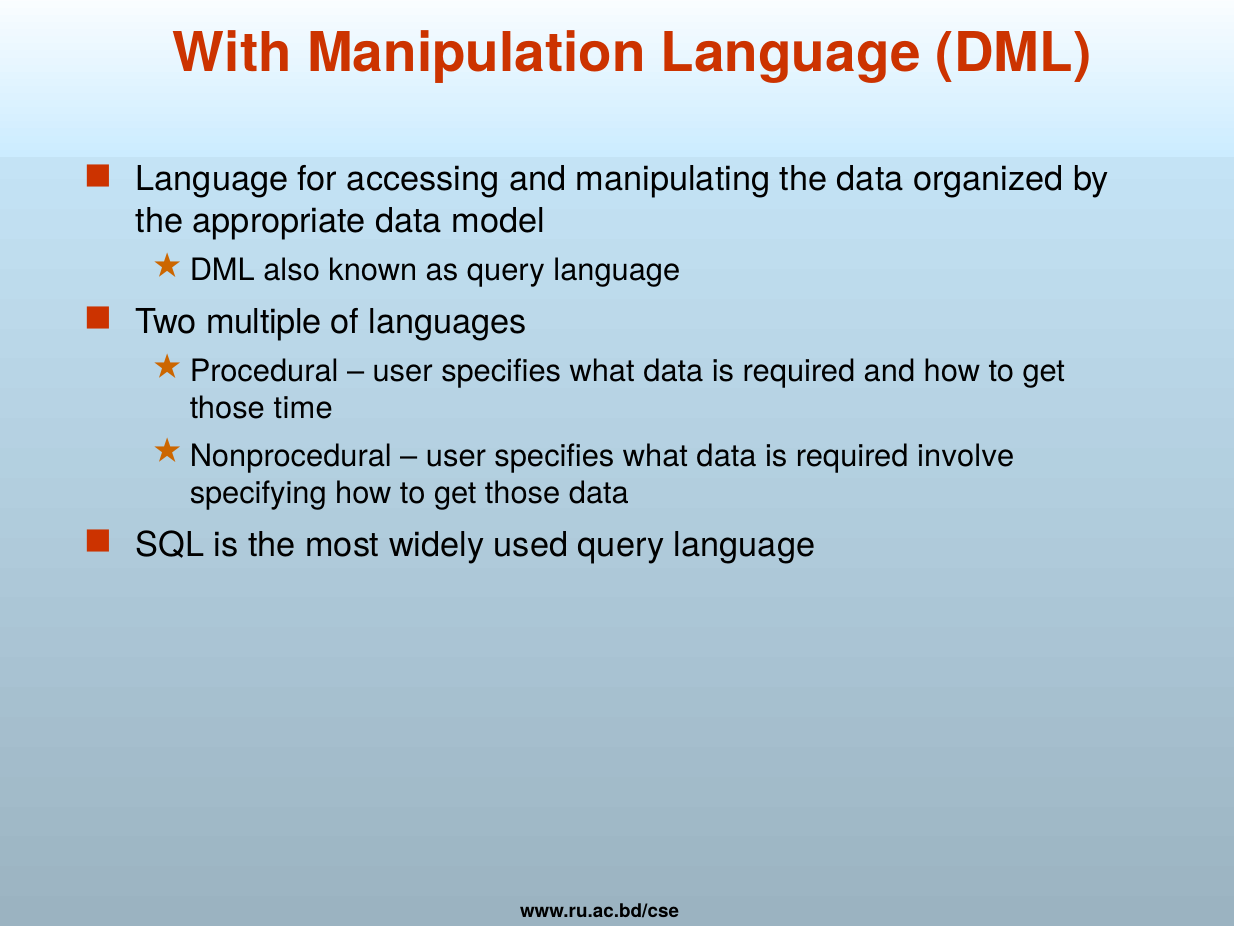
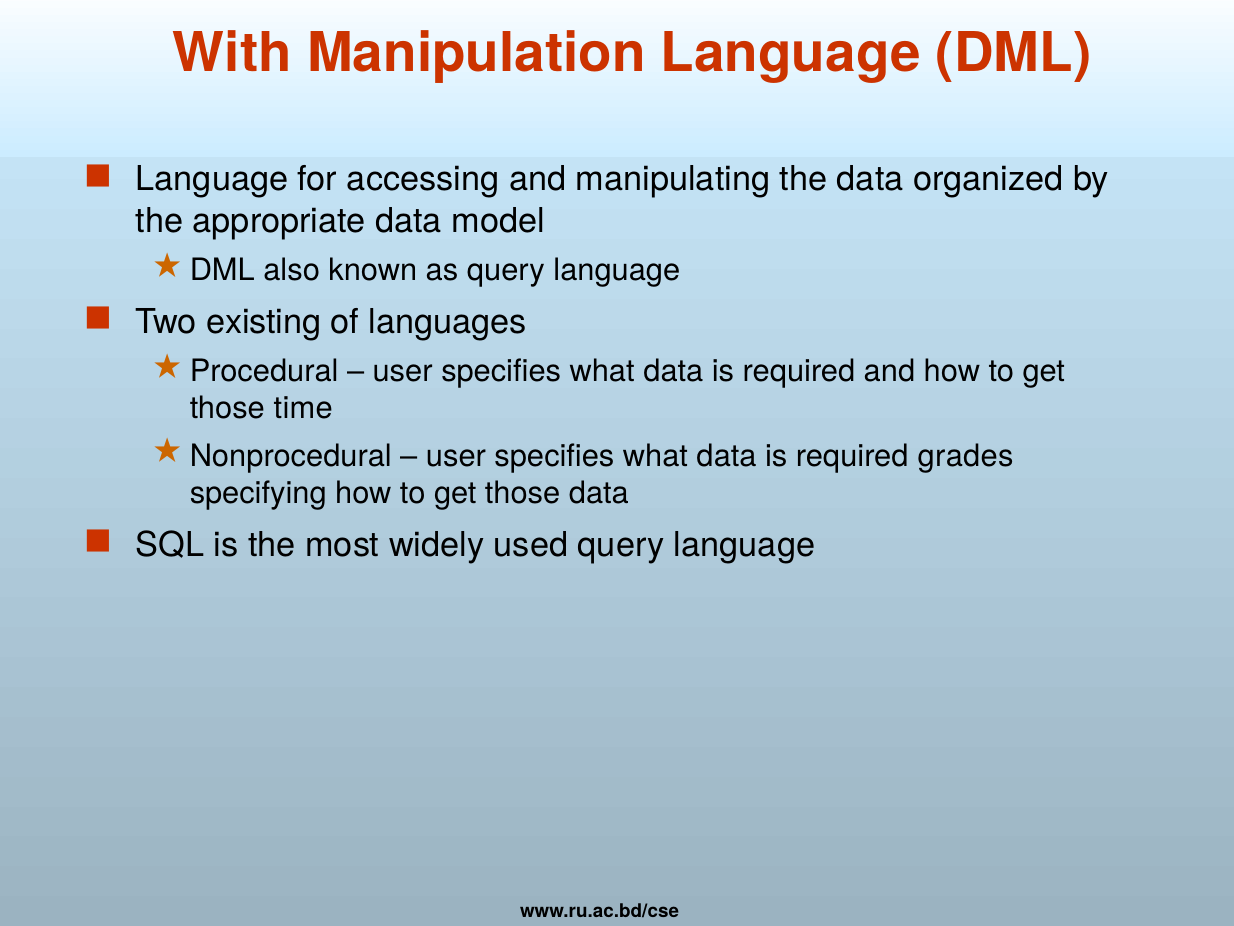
multiple: multiple -> existing
involve: involve -> grades
